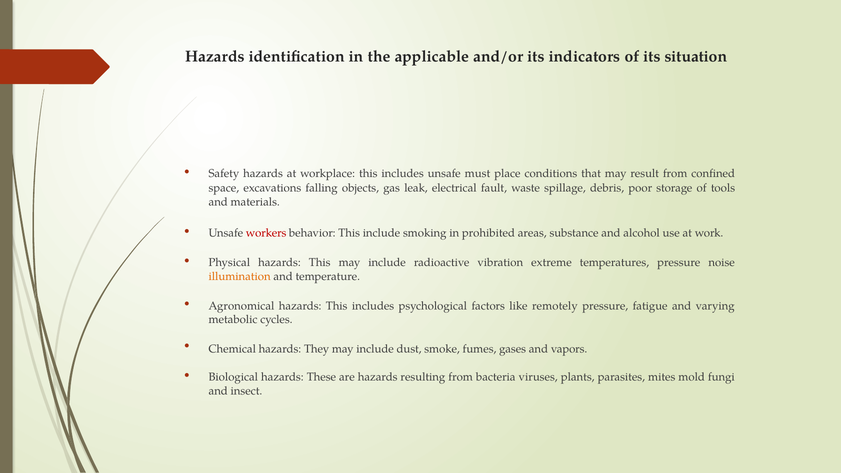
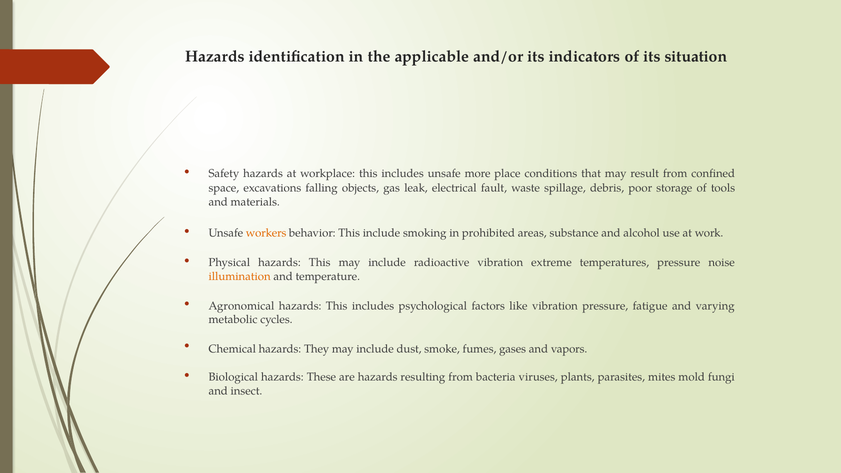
must: must -> more
workers colour: red -> orange
like remotely: remotely -> vibration
